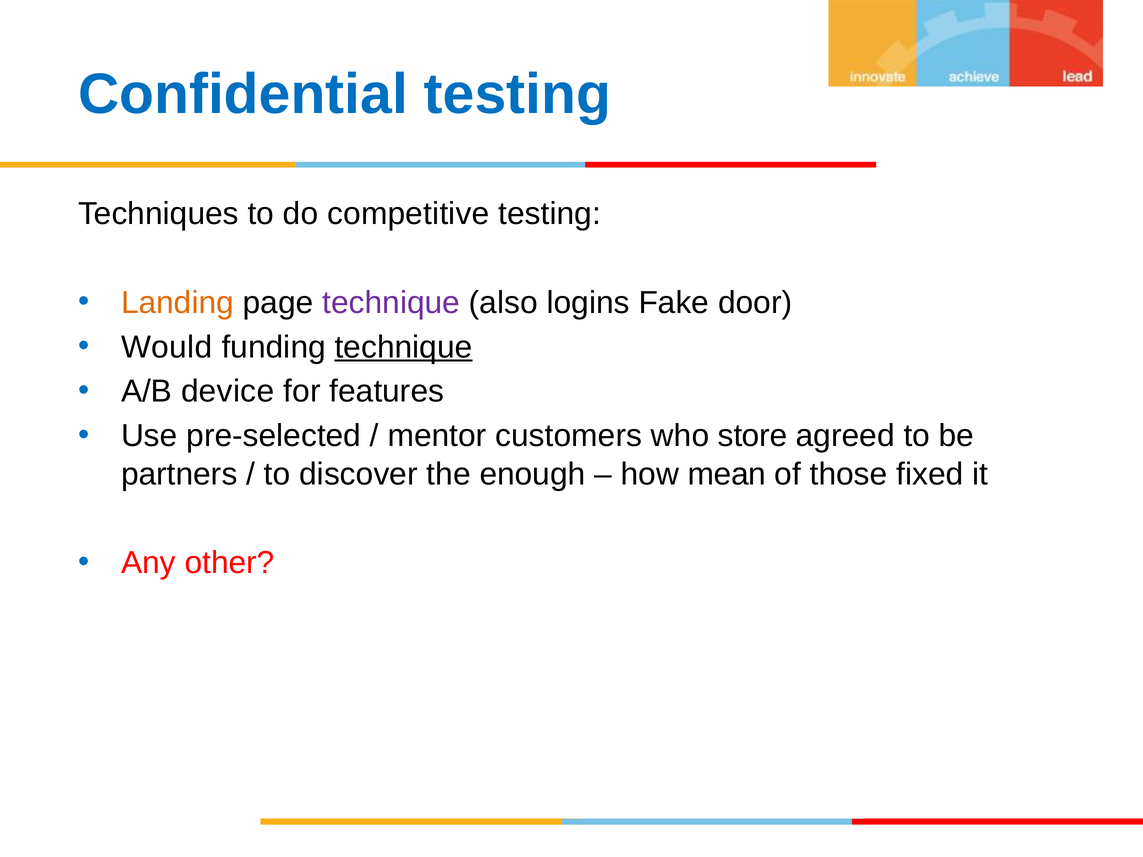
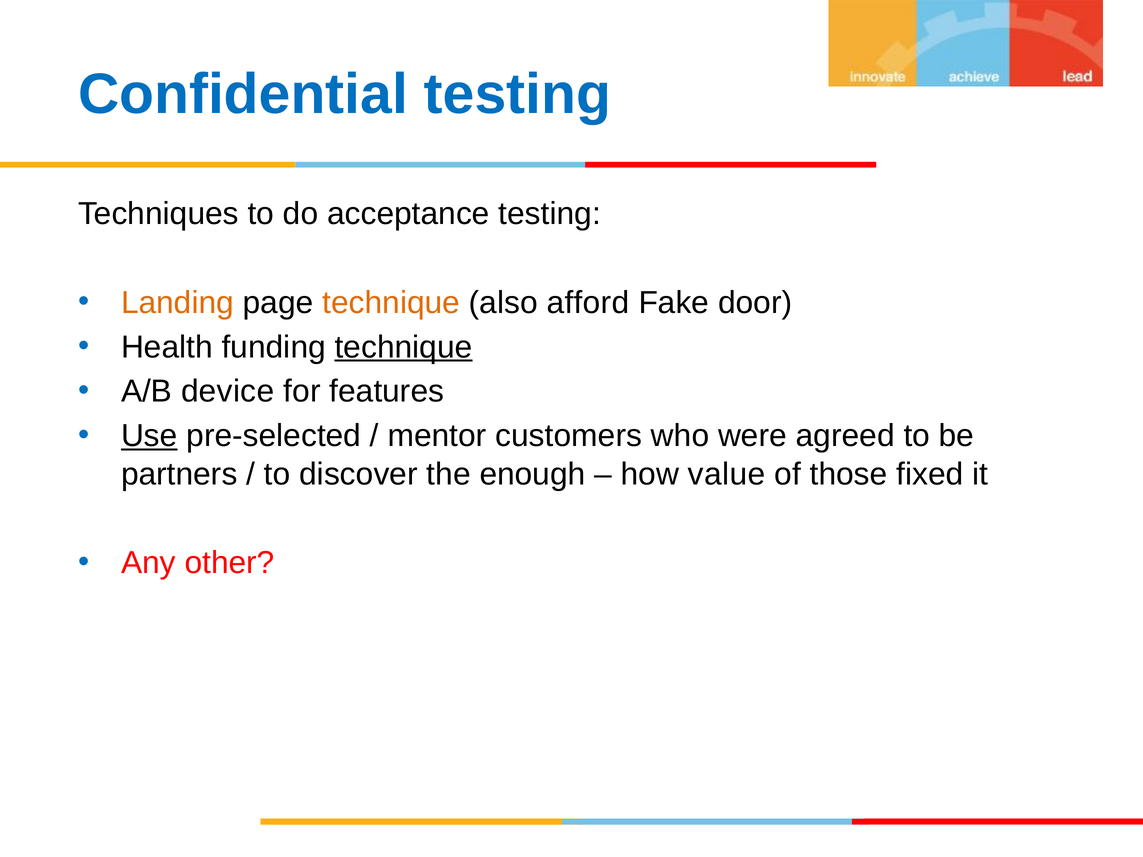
competitive: competitive -> acceptance
technique at (391, 303) colour: purple -> orange
logins: logins -> afford
Would: Would -> Health
Use underline: none -> present
store: store -> were
mean: mean -> value
